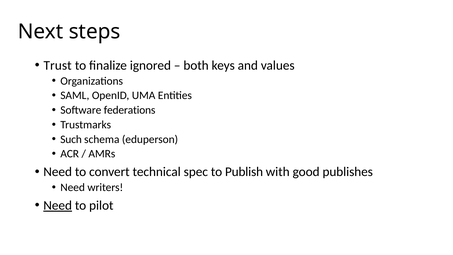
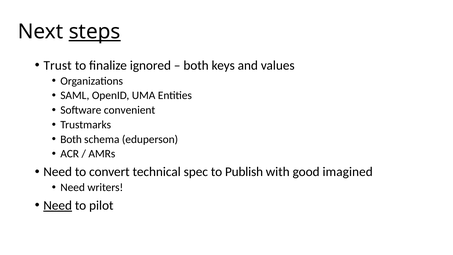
steps underline: none -> present
federations: federations -> convenient
Such at (71, 139): Such -> Both
publishes: publishes -> imagined
